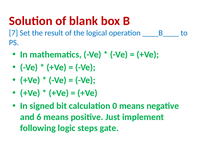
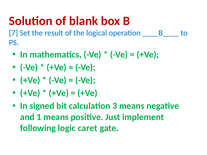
0: 0 -> 3
6: 6 -> 1
steps: steps -> caret
